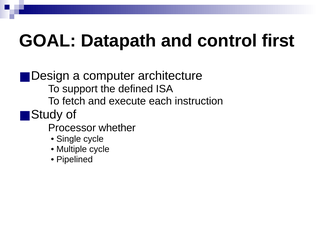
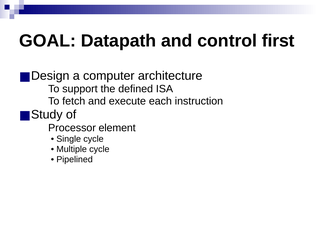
whether: whether -> element
